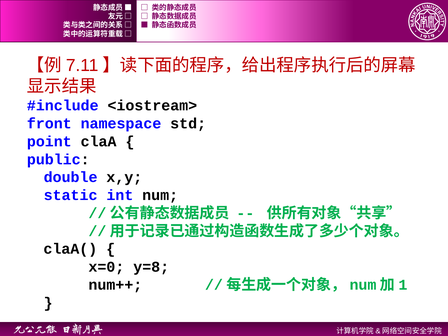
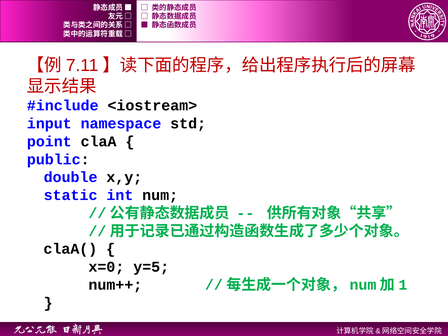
front: front -> input
y=8: y=8 -> y=5
